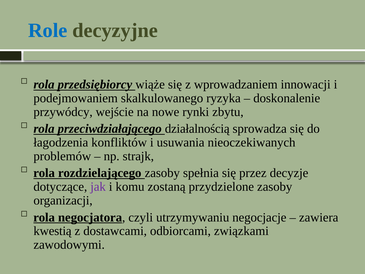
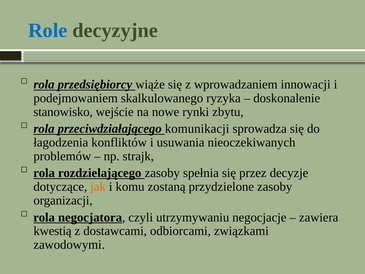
przywódcy: przywódcy -> stanowisko
działalnością: działalnością -> komunikacji
jak colour: purple -> orange
